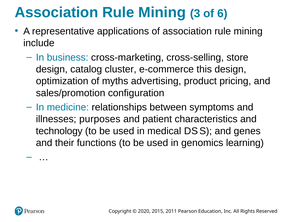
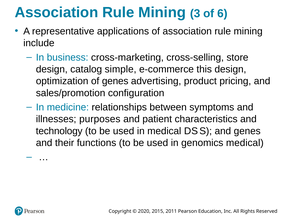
cluster: cluster -> simple
of myths: myths -> genes
genomics learning: learning -> medical
